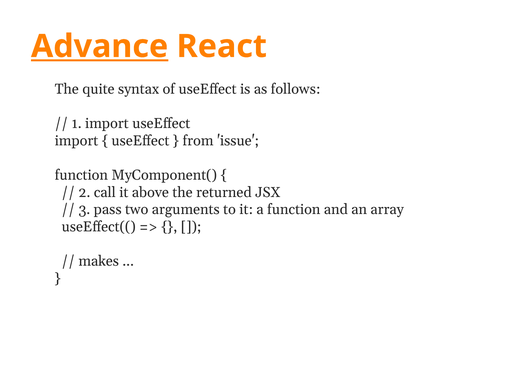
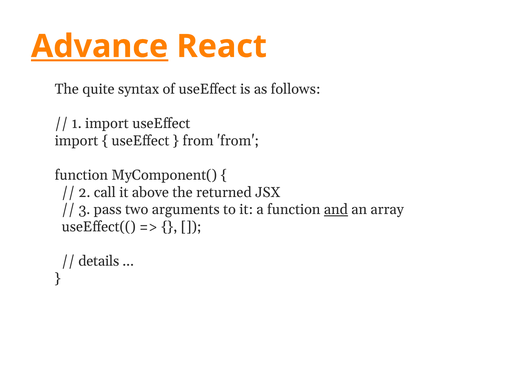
from issue: issue -> from
and underline: none -> present
makes: makes -> details
